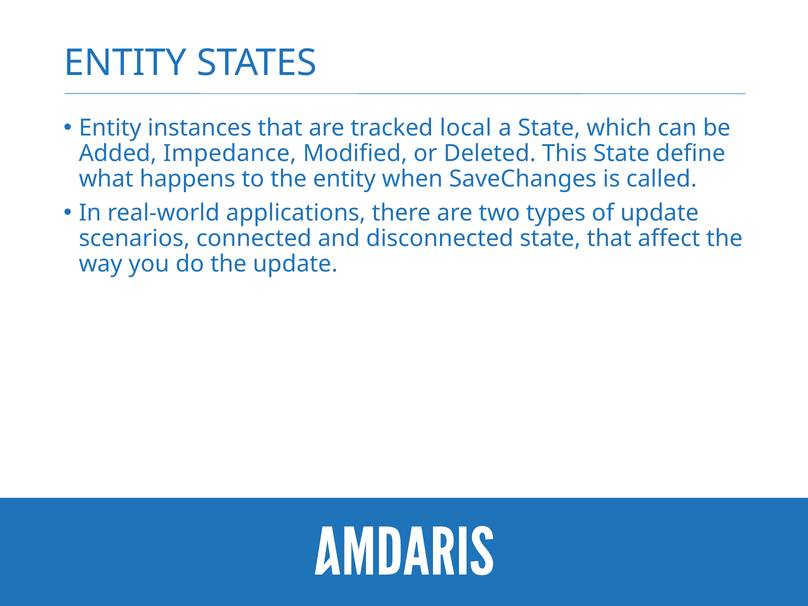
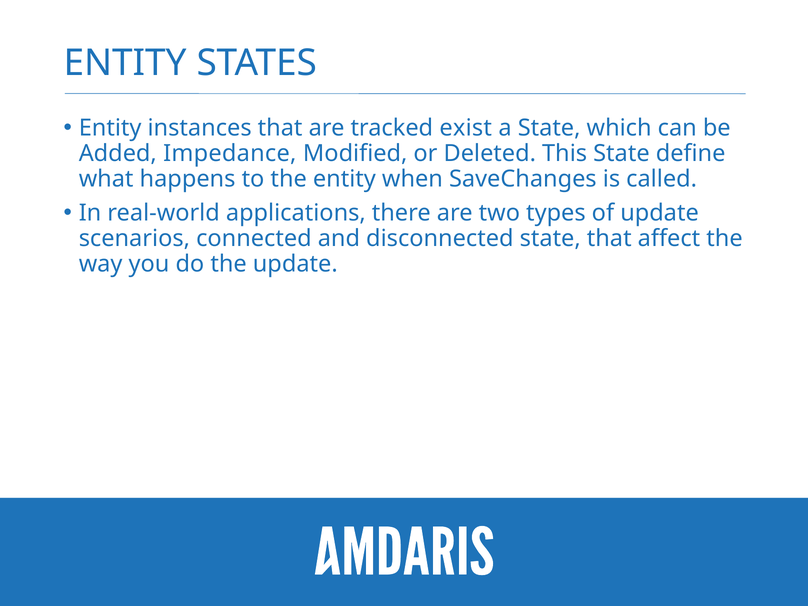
local: local -> exist
